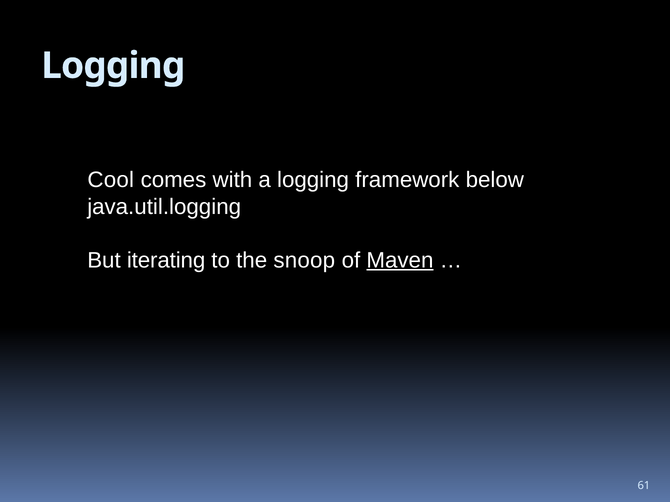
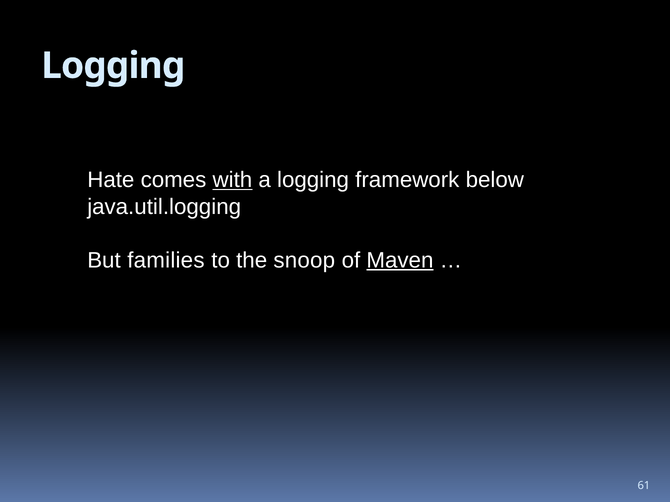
Cool: Cool -> Hate
with underline: none -> present
iterating: iterating -> families
